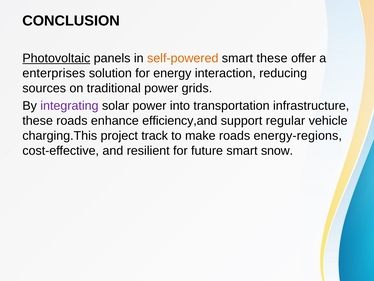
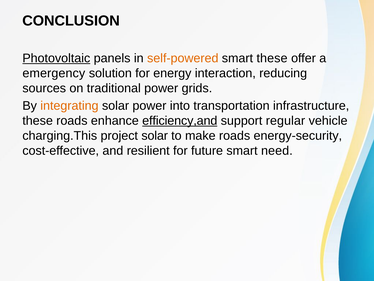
enterprises: enterprises -> emergency
integrating colour: purple -> orange
efficiency,and underline: none -> present
project track: track -> solar
energy-regions: energy-regions -> energy-security
snow: snow -> need
